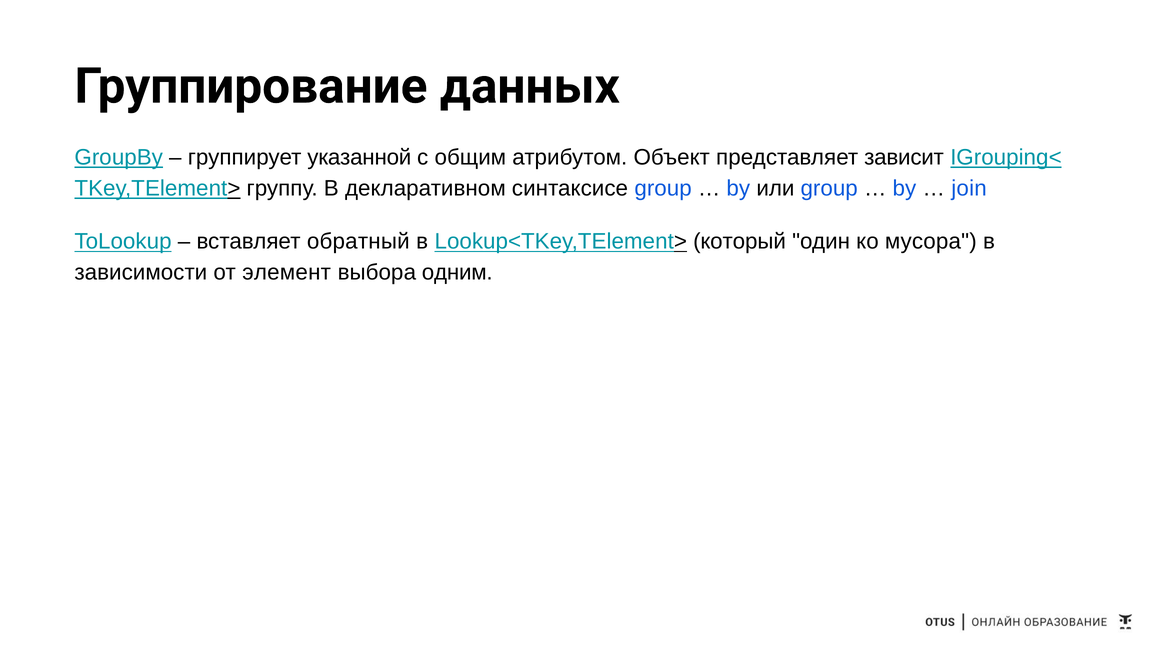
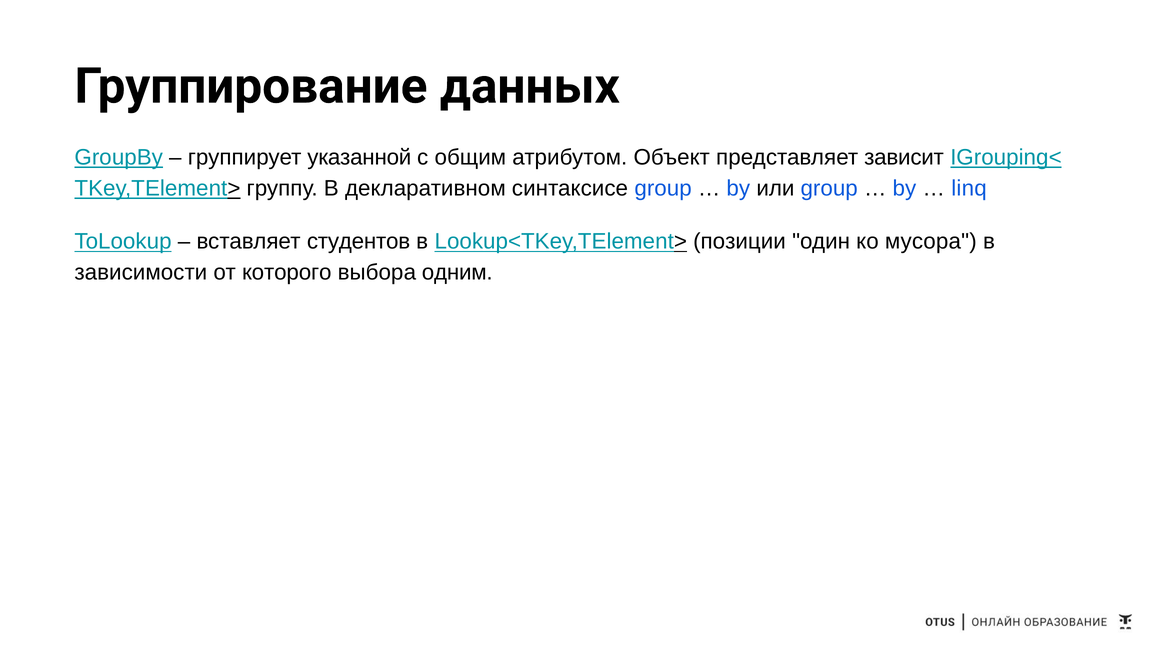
join: join -> linq
обратный: обратный -> студентов
который: который -> позиции
элемент: элемент -> которого
